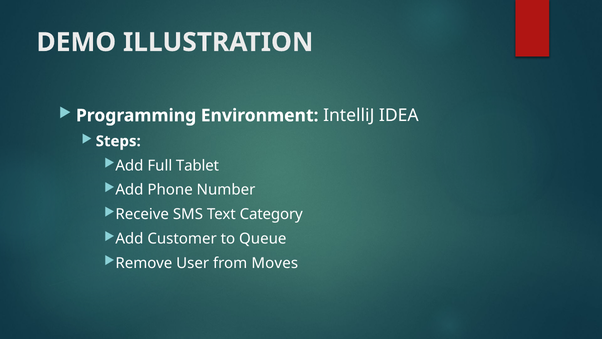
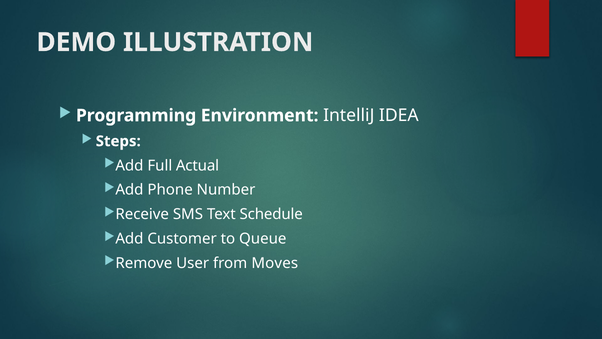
Tablet: Tablet -> Actual
Category: Category -> Schedule
